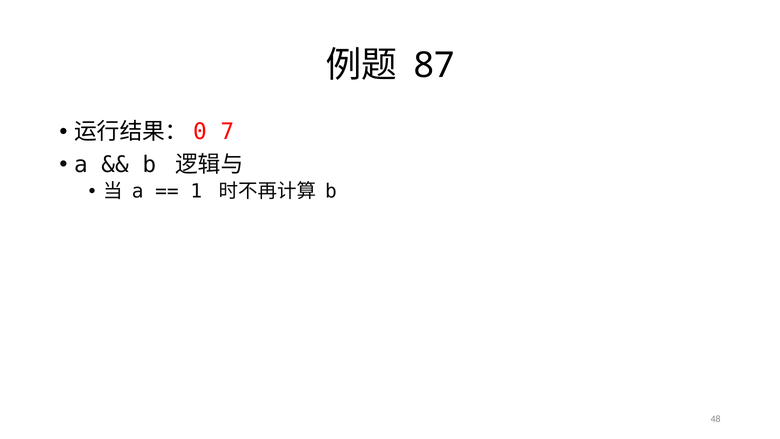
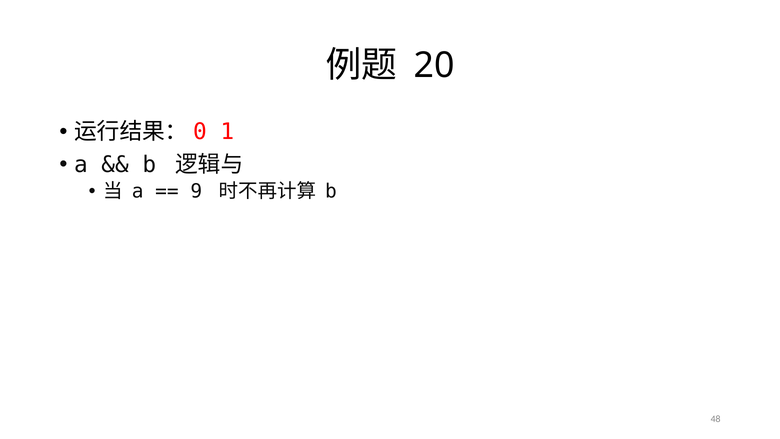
87: 87 -> 20
7: 7 -> 1
1: 1 -> 9
